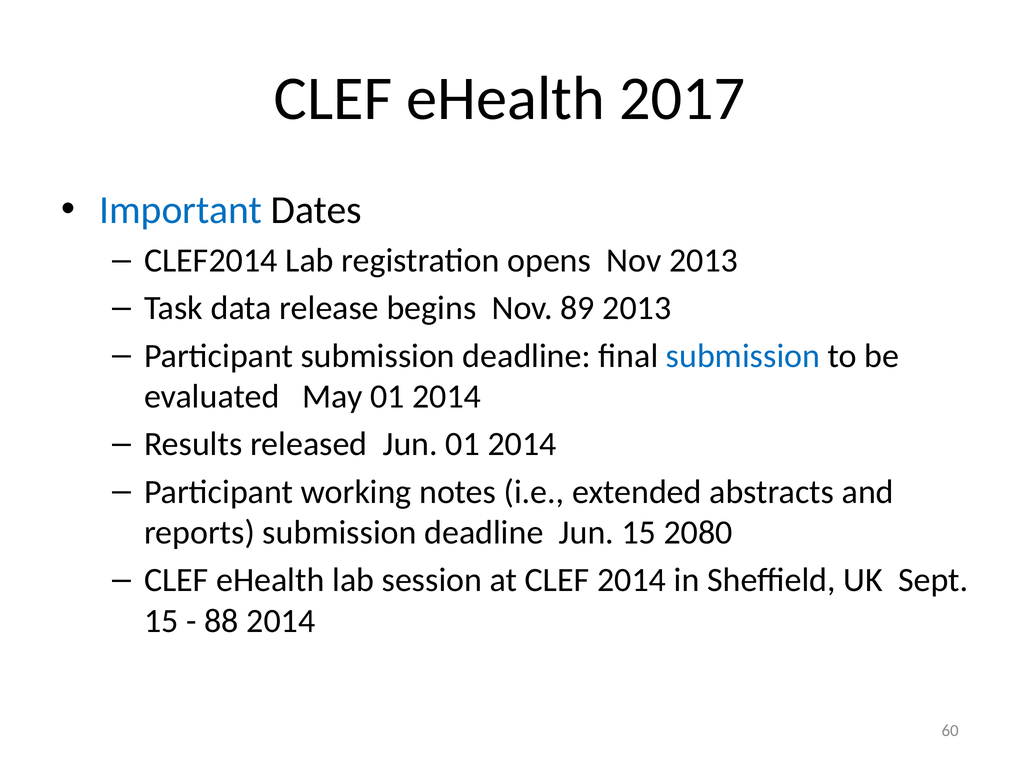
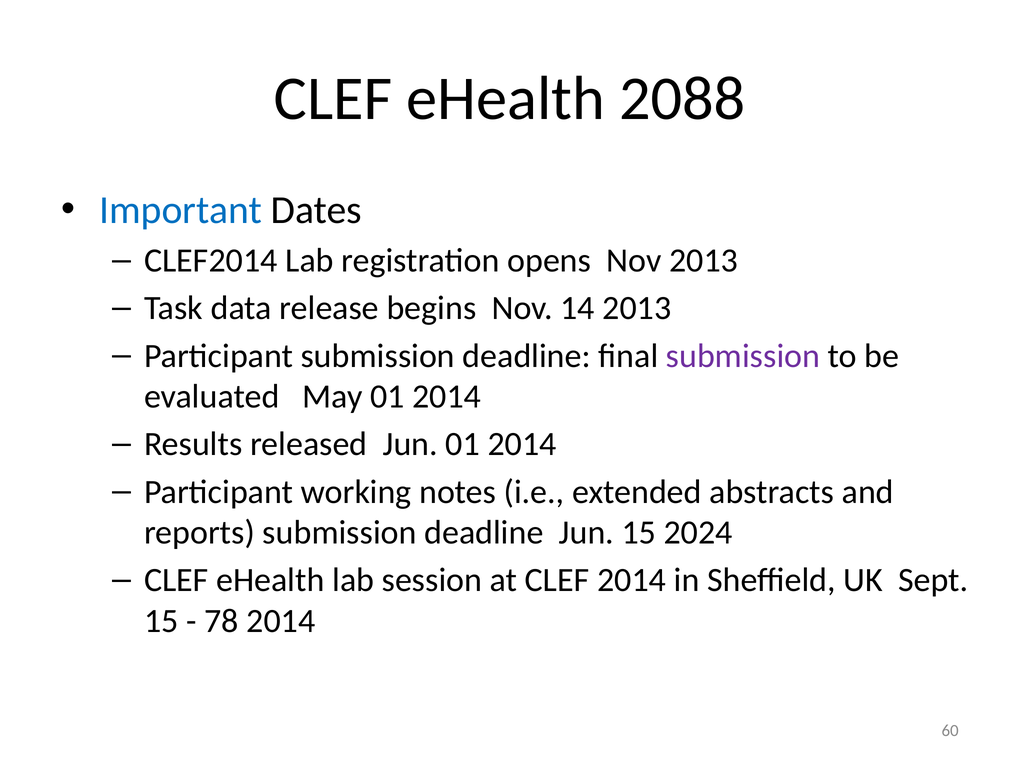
2017: 2017 -> 2088
89: 89 -> 14
submission at (743, 356) colour: blue -> purple
2080: 2080 -> 2024
88: 88 -> 78
